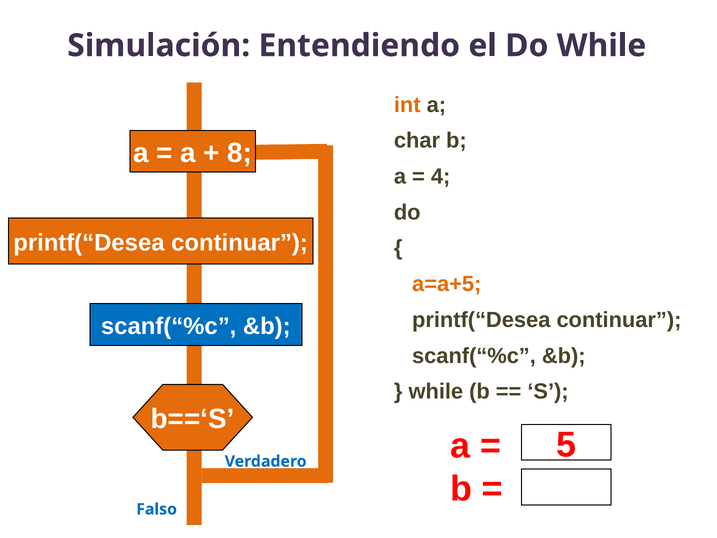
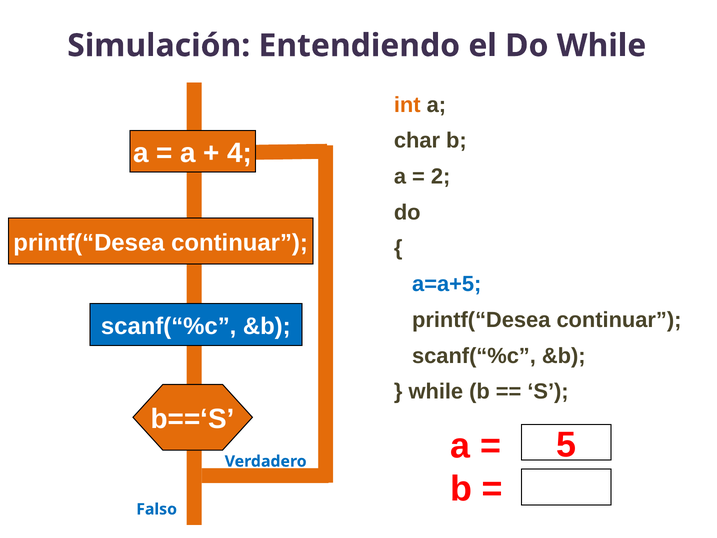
8: 8 -> 4
4: 4 -> 2
a=a+5 colour: orange -> blue
